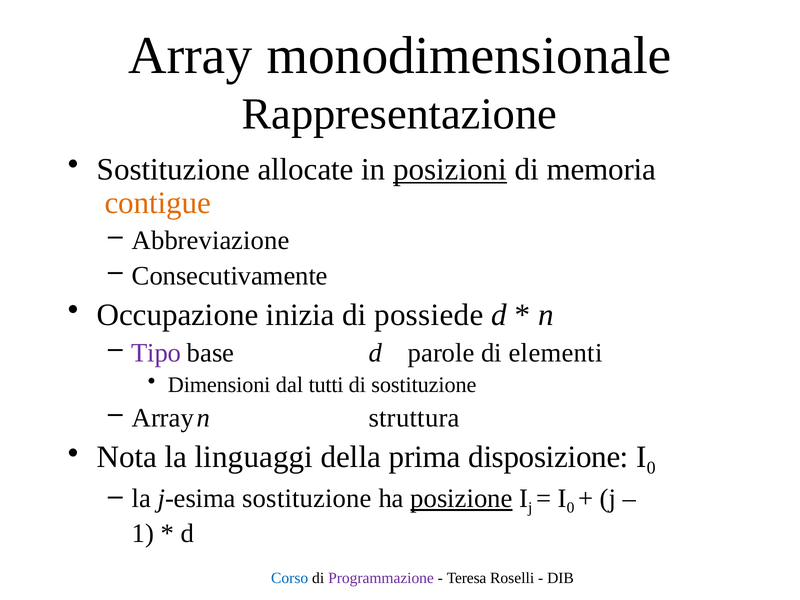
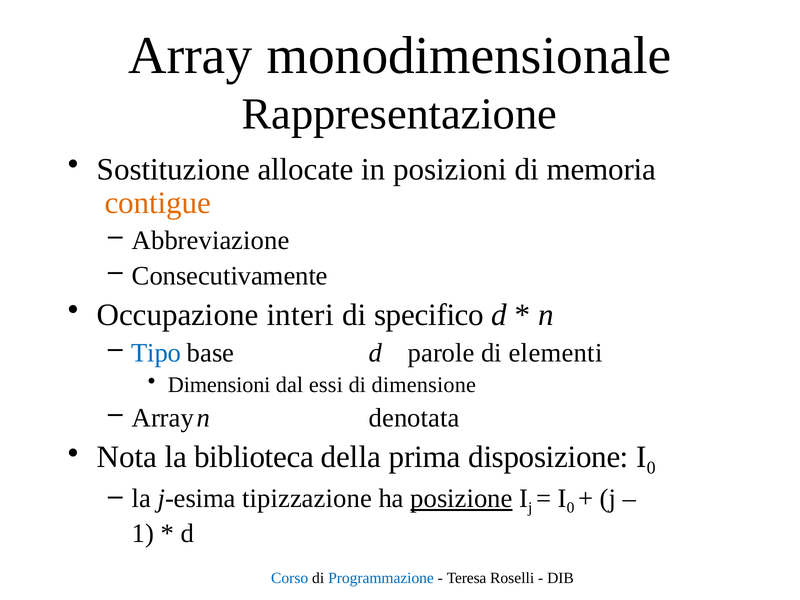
posizioni underline: present -> none
inizia: inizia -> interi
possiede: possiede -> specifico
Tipo colour: purple -> blue
tutti: tutti -> essi
di sostituzione: sostituzione -> dimensione
struttura: struttura -> denotata
linguaggi: linguaggi -> biblioteca
j-esima sostituzione: sostituzione -> tipizzazione
Programmazione colour: purple -> blue
